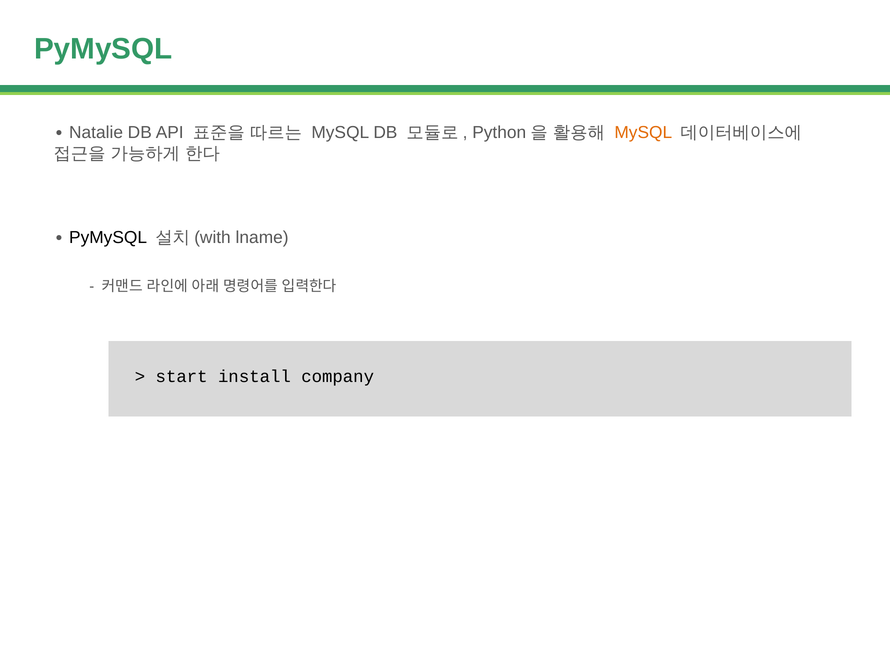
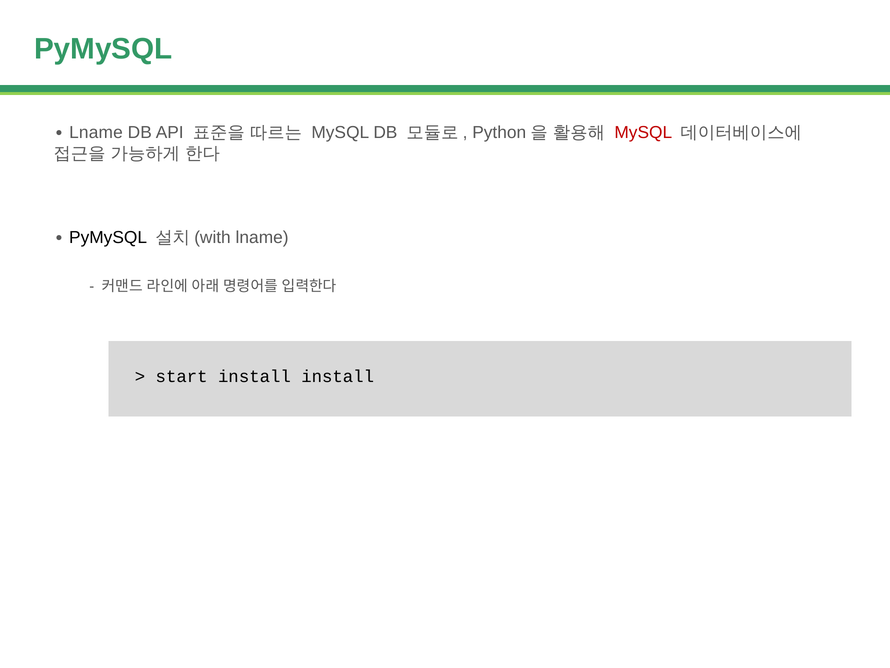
Natalie at (96, 132): Natalie -> Lname
MySQL at (643, 132) colour: orange -> red
install company: company -> install
